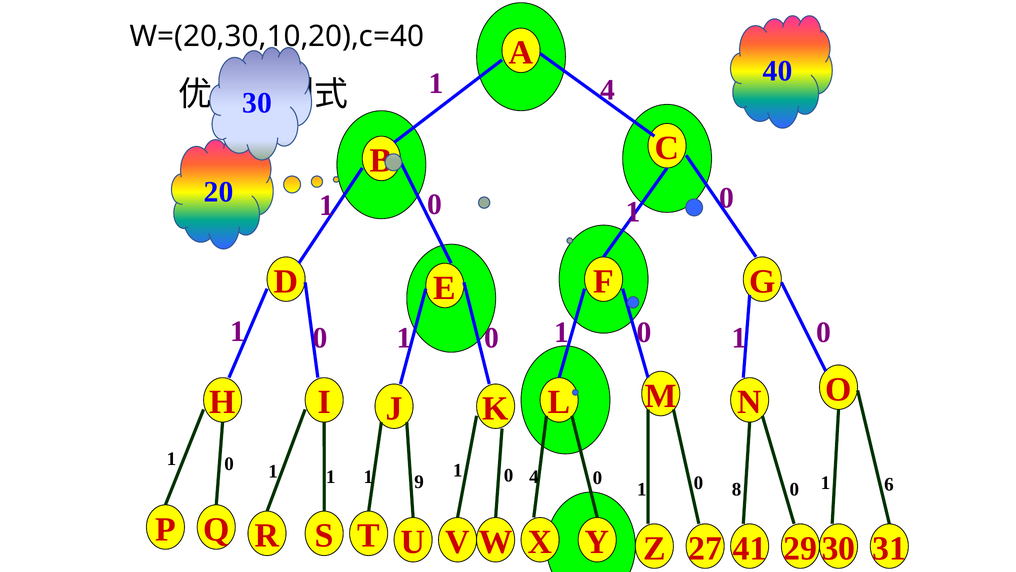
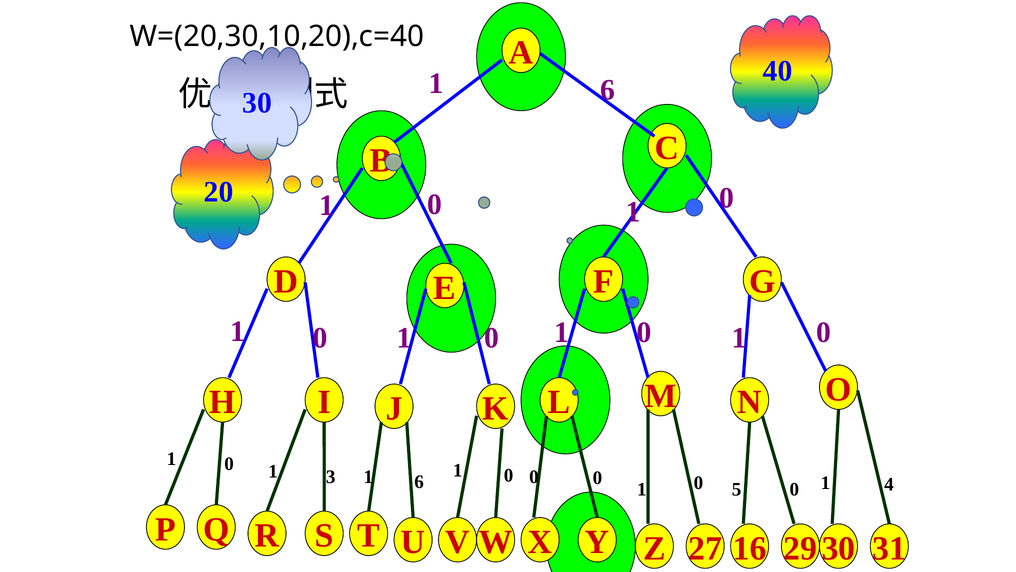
4 at (608, 90): 4 -> 6
0 1 1: 1 -> 3
9 at (419, 482): 9 -> 6
4 at (534, 476): 4 -> 0
8: 8 -> 5
6: 6 -> 4
41: 41 -> 16
